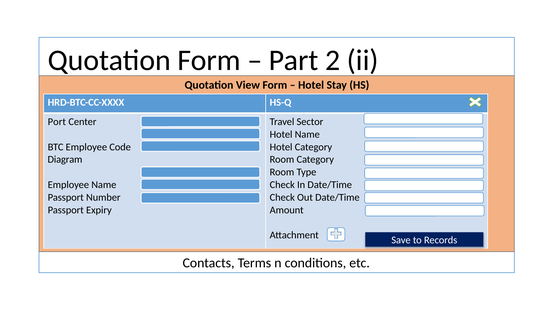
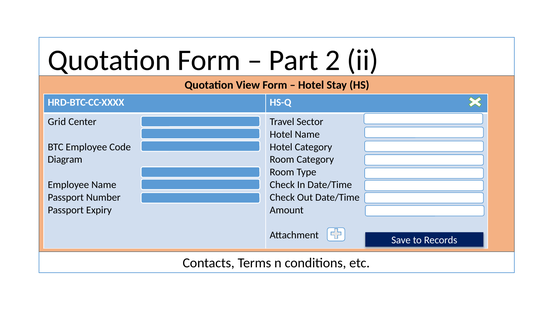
Port: Port -> Grid
